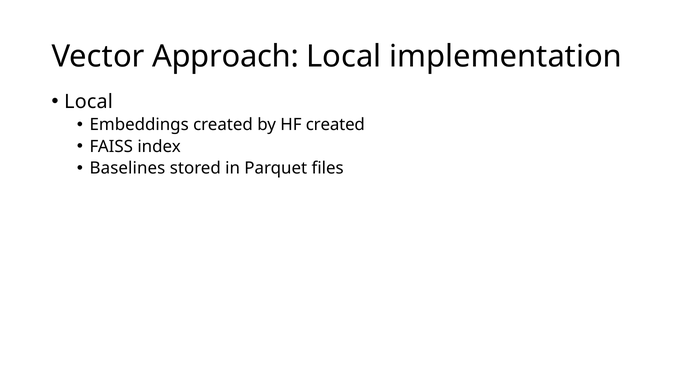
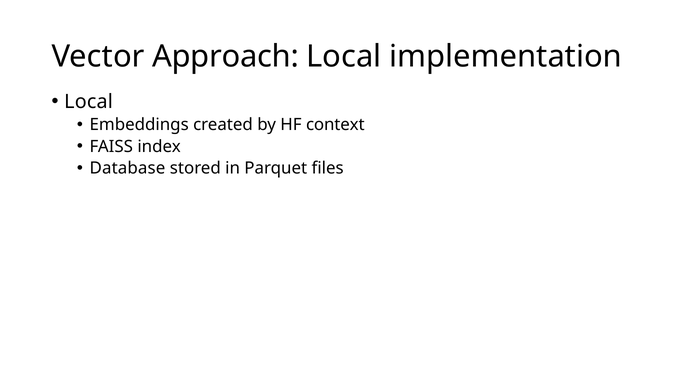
HF created: created -> context
Baselines: Baselines -> Database
